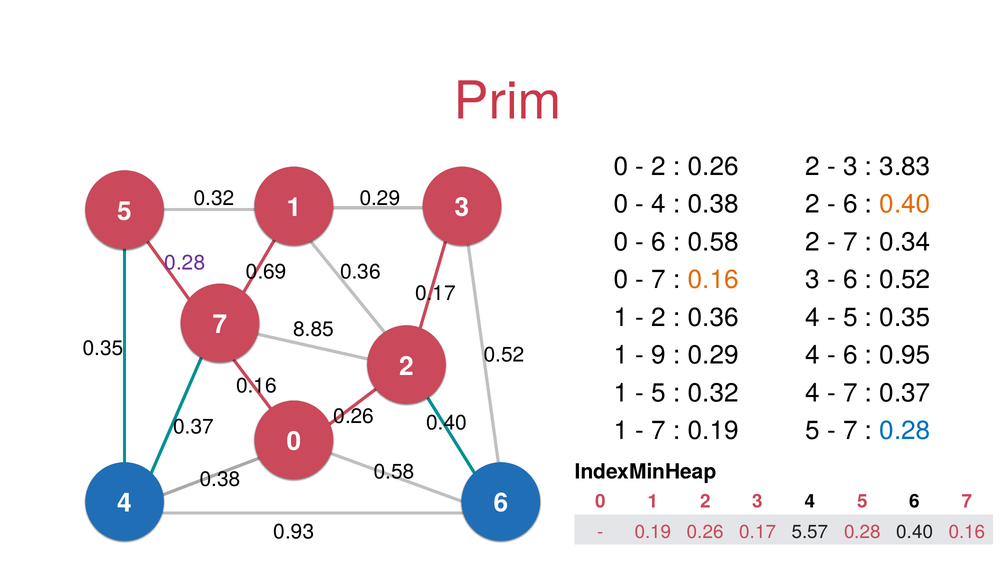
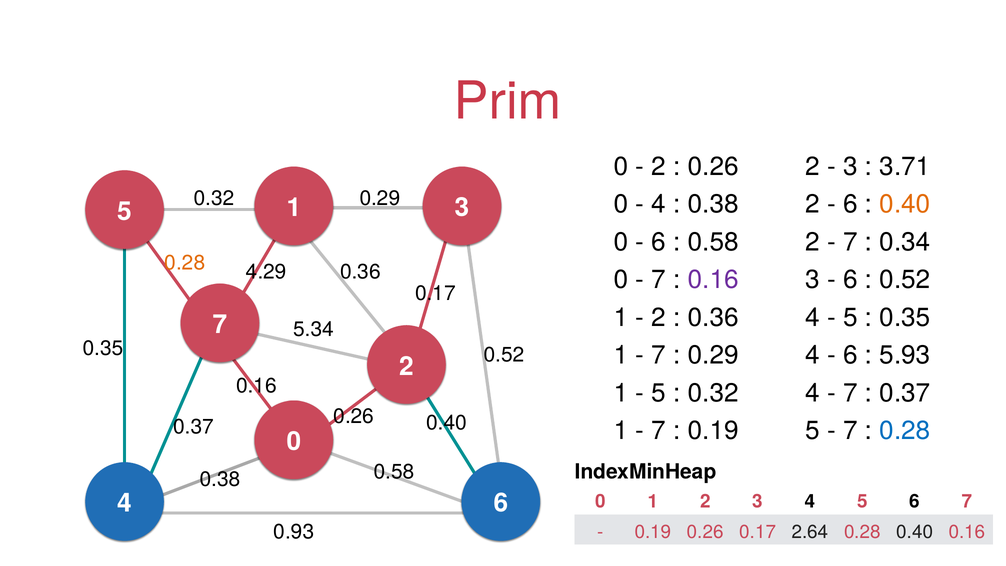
3.83: 3.83 -> 3.71
0.28 at (185, 263) colour: purple -> orange
0.69: 0.69 -> 4.29
0.16 at (713, 280) colour: orange -> purple
8.85: 8.85 -> 5.34
9 at (659, 355): 9 -> 7
0.95: 0.95 -> 5.93
5.57: 5.57 -> 2.64
